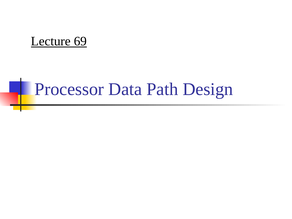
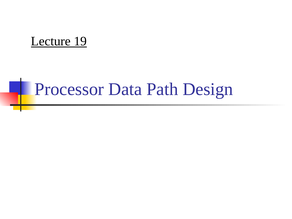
69: 69 -> 19
